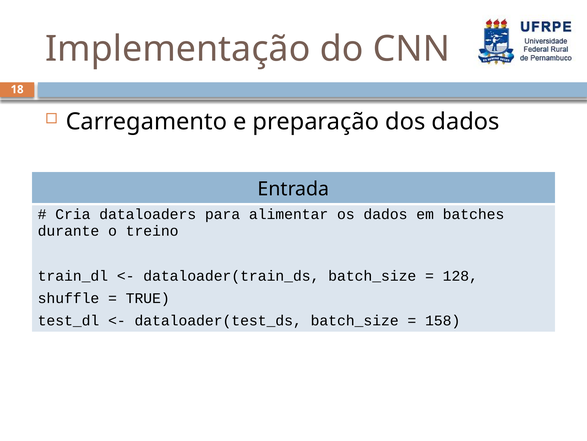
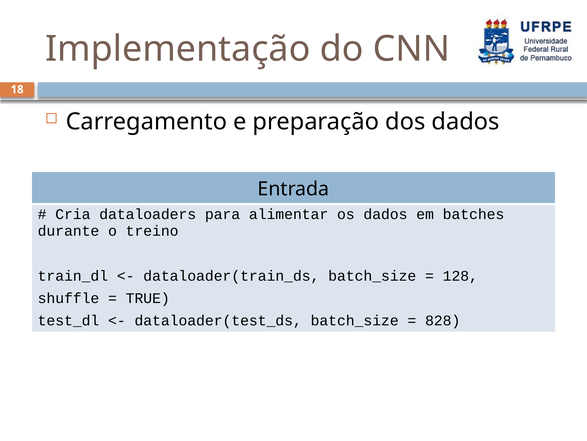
158: 158 -> 828
